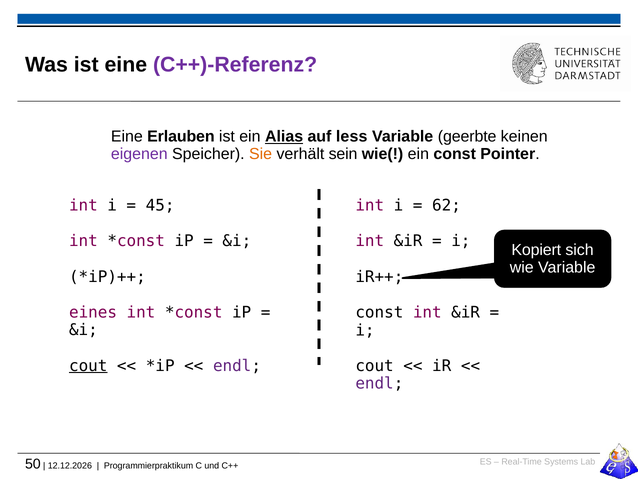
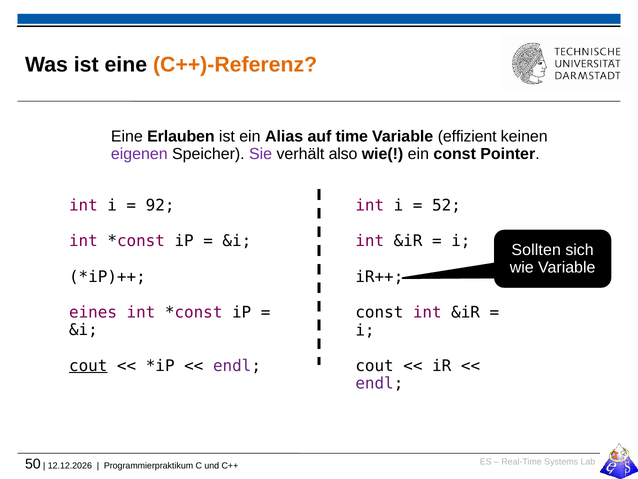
C++)-Referenz colour: purple -> orange
Alias underline: present -> none
less: less -> time
geerbte: geerbte -> effizient
Sie colour: orange -> purple
sein: sein -> also
45: 45 -> 92
62: 62 -> 52
Kopiert: Kopiert -> Sollten
